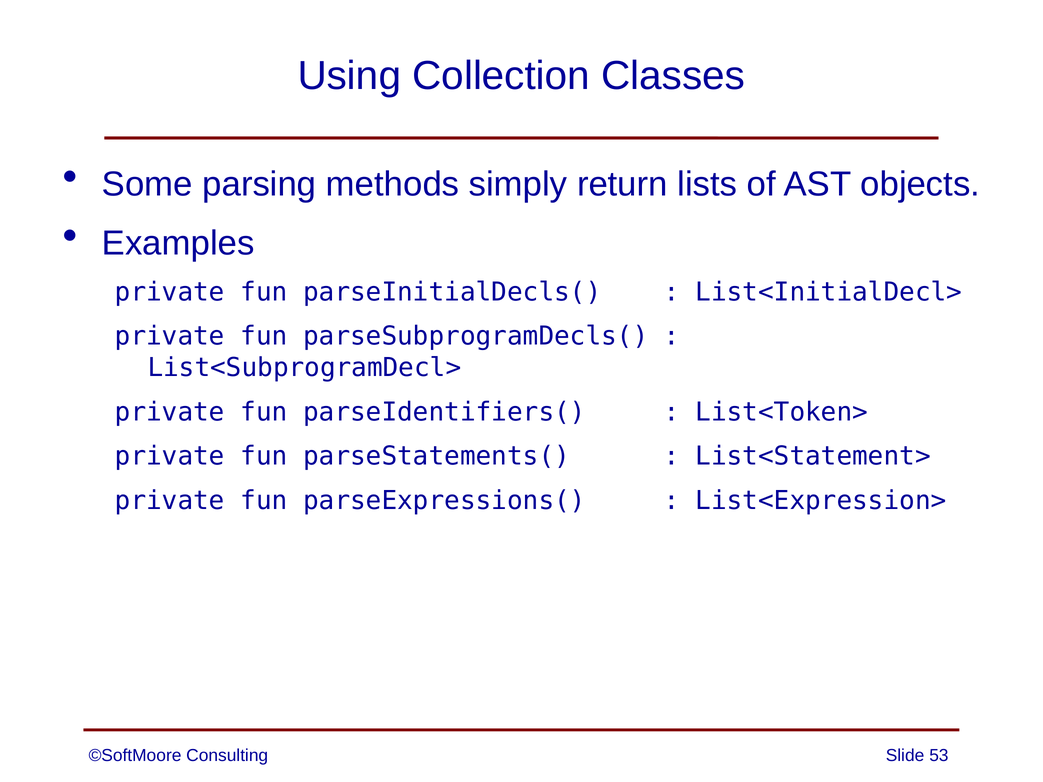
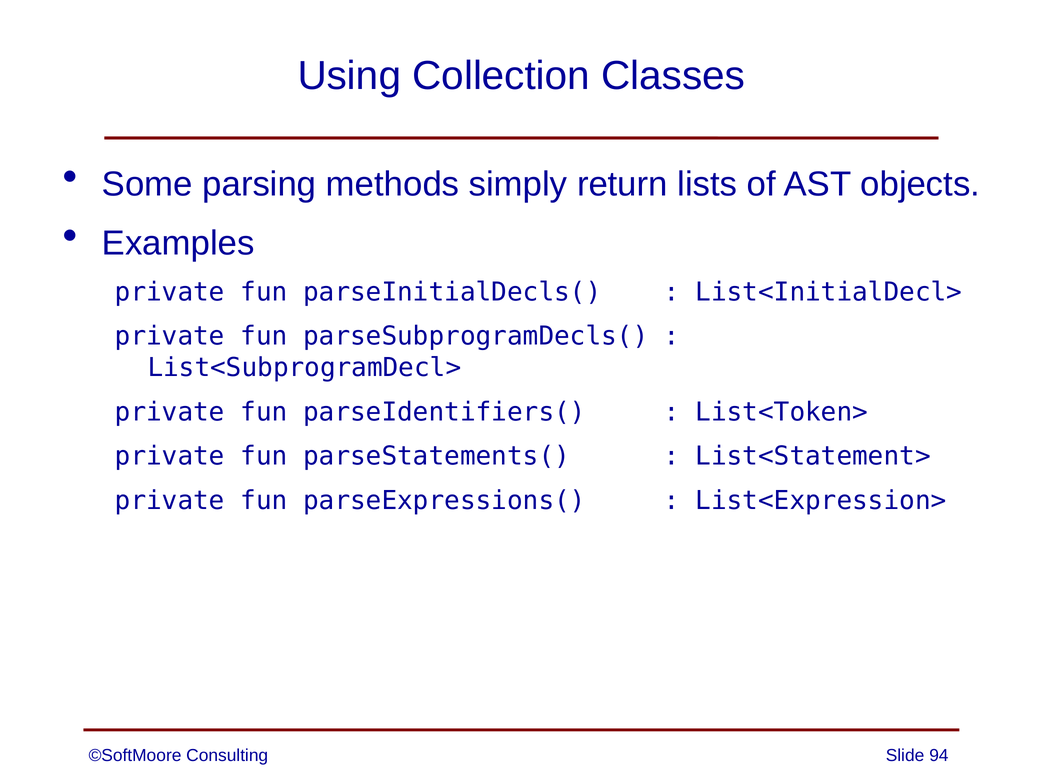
53: 53 -> 94
